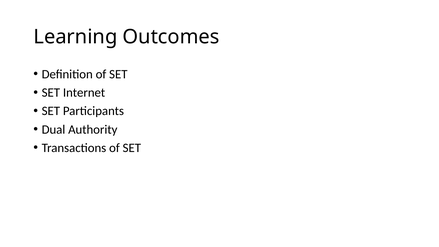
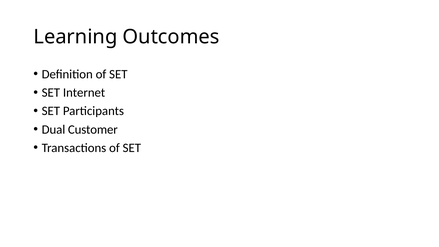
Authority: Authority -> Customer
